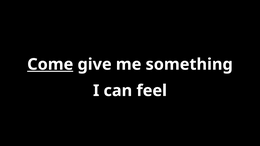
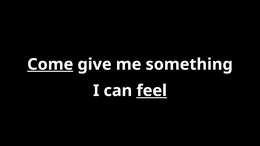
feel underline: none -> present
